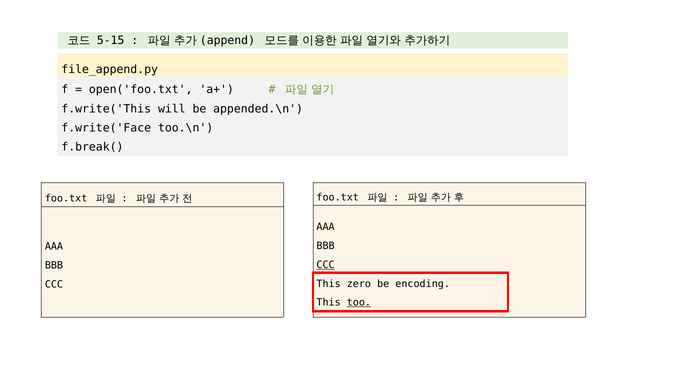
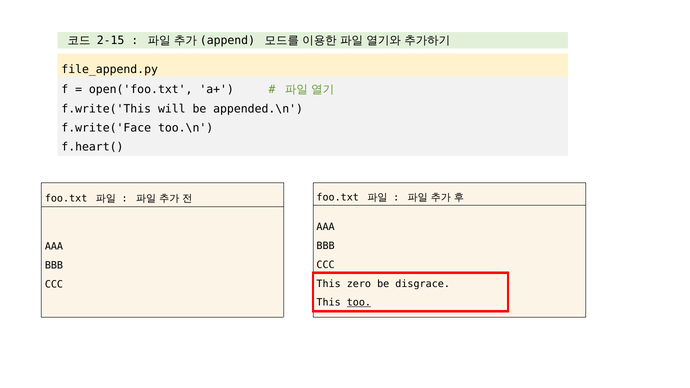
5-15: 5-15 -> 2-15
f.break(: f.break( -> f.heart(
CCC at (326, 265) underline: present -> none
encoding: encoding -> disgrace
